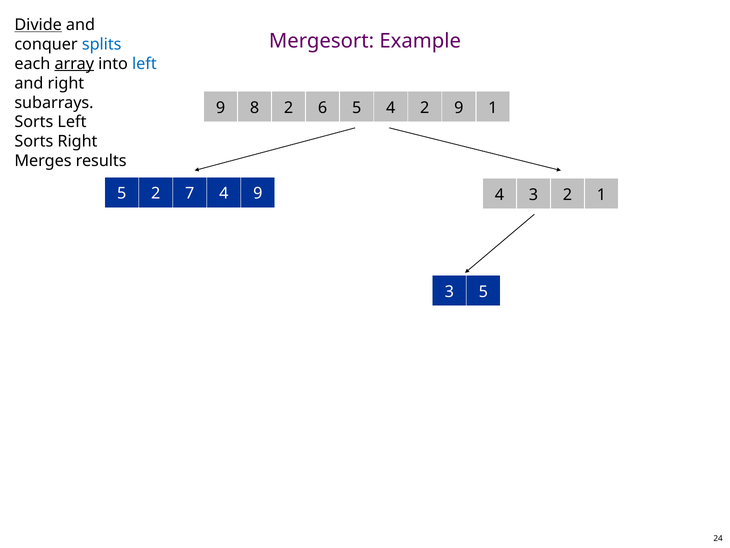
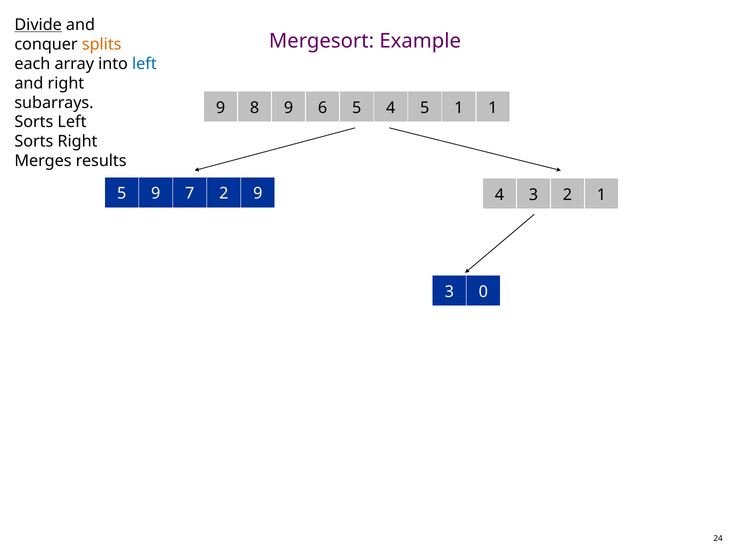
splits colour: blue -> orange
array underline: present -> none
8 2: 2 -> 9
4 2: 2 -> 5
9 9: 9 -> 1
2 at (156, 193): 2 -> 9
7 4: 4 -> 2
3 5: 5 -> 0
